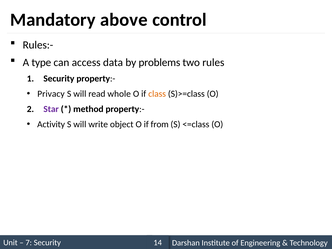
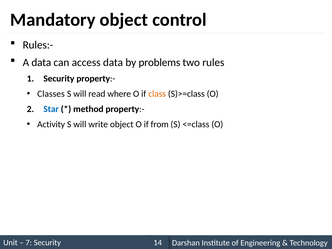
Mandatory above: above -> object
A type: type -> data
Privacy: Privacy -> Classes
whole: whole -> where
Star colour: purple -> blue
